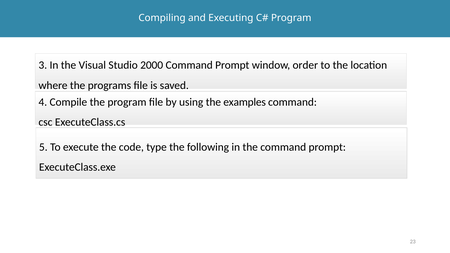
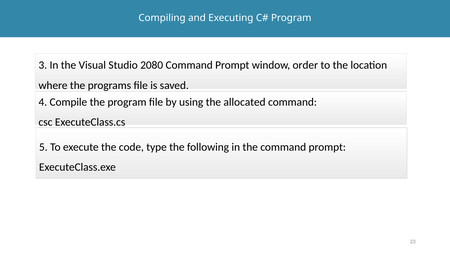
2000: 2000 -> 2080
examples: examples -> allocated
